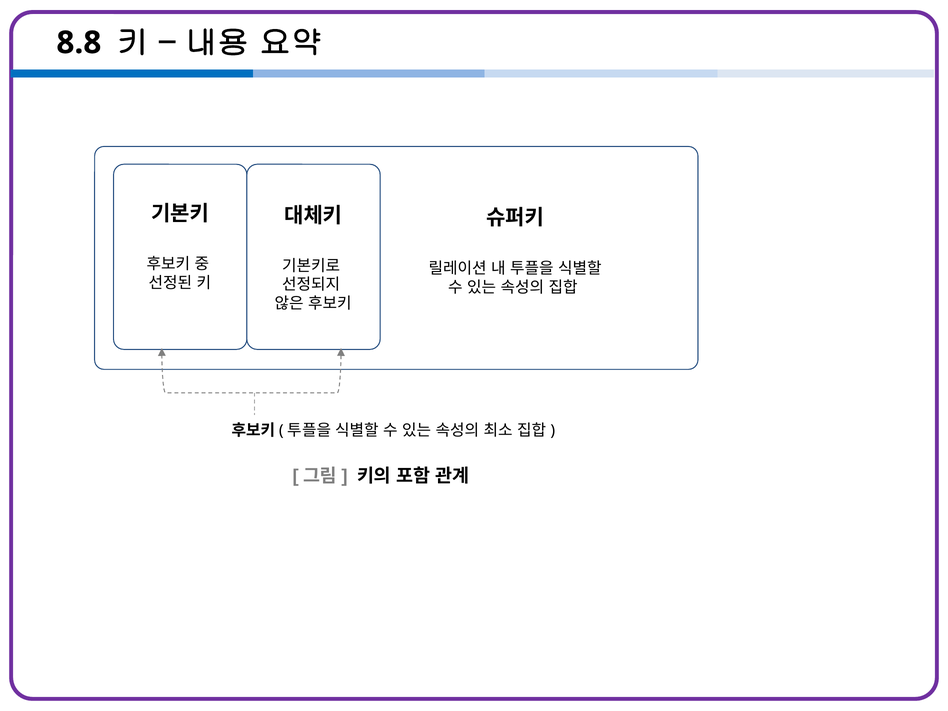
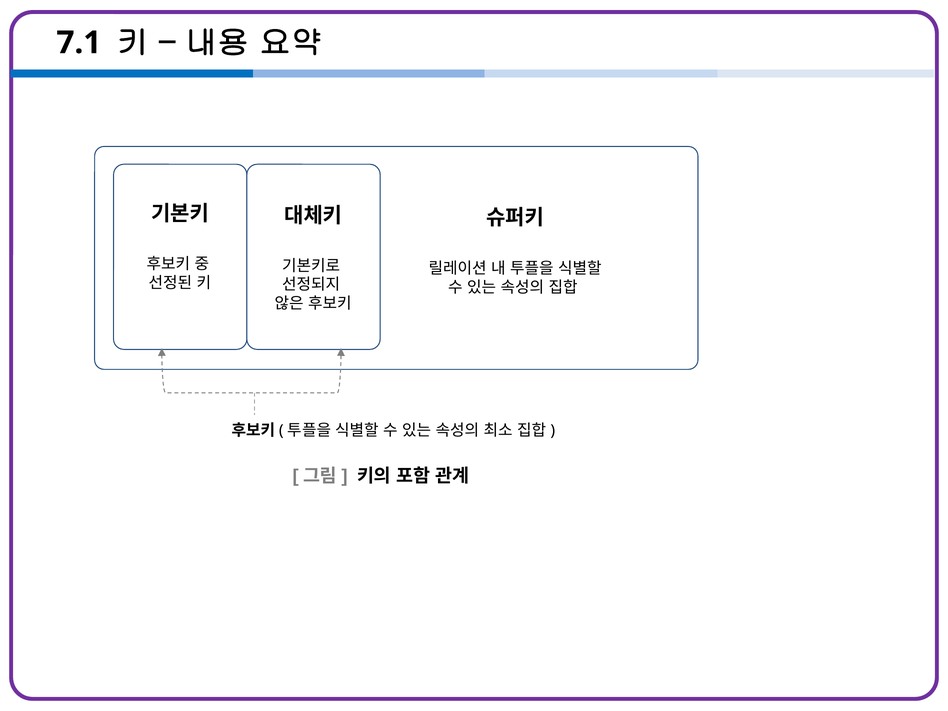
8.8: 8.8 -> 7.1
